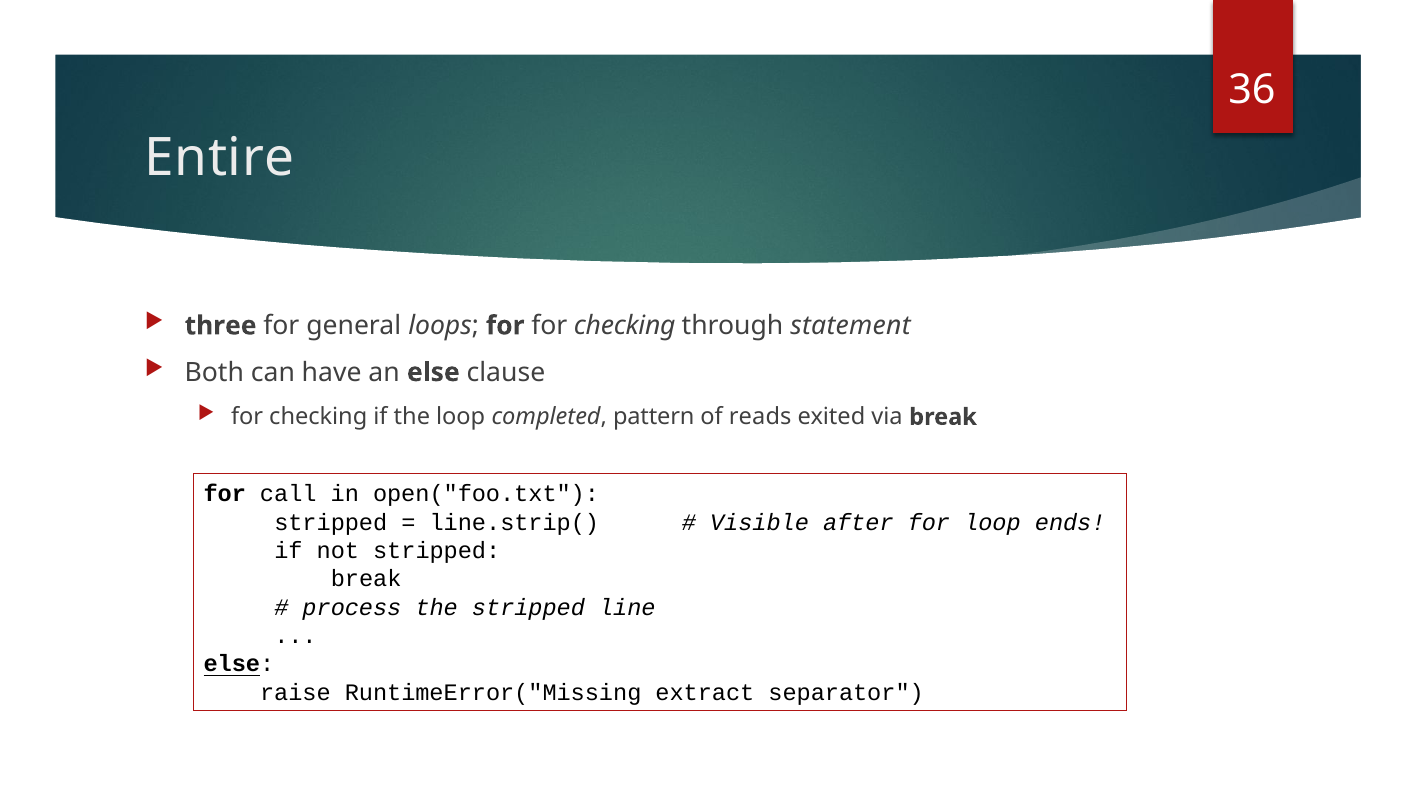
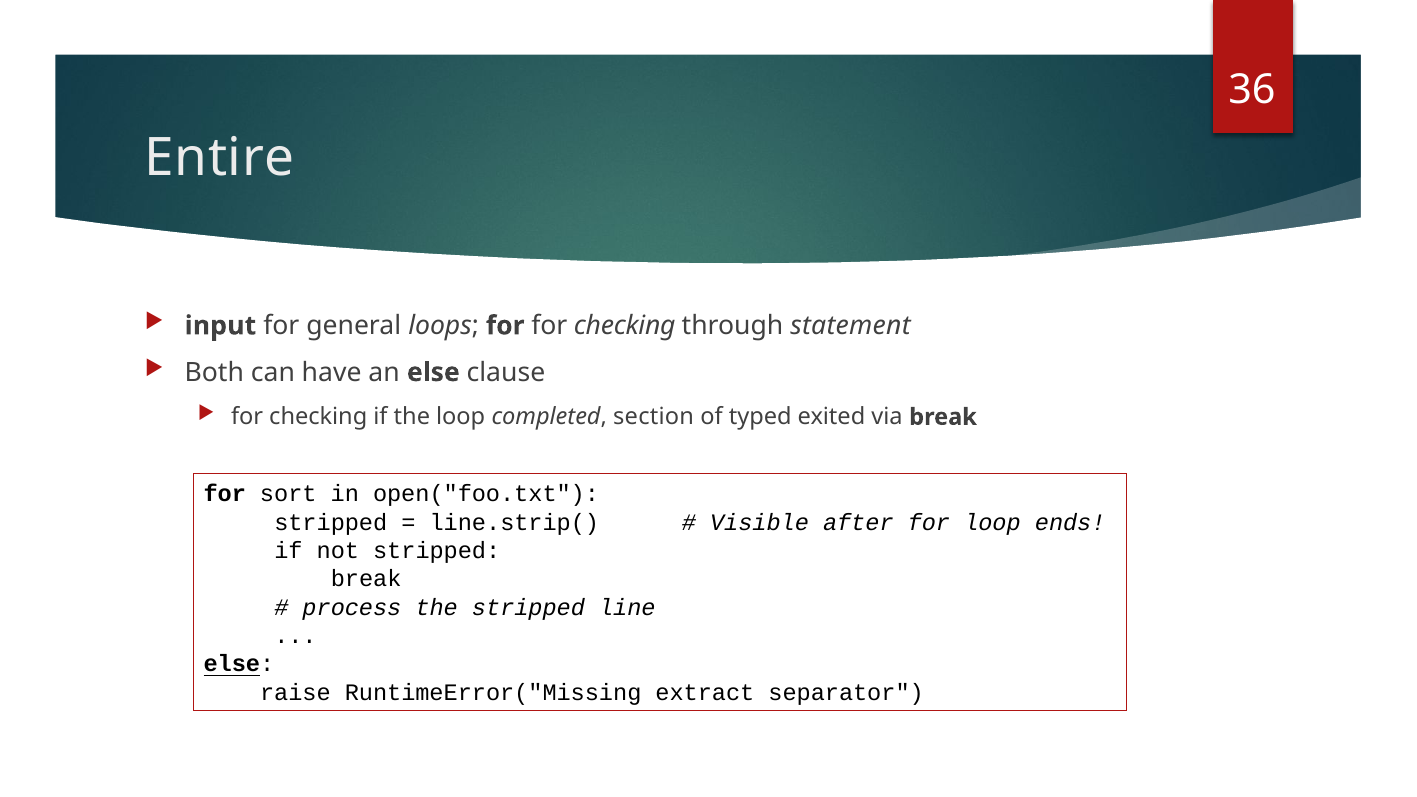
three: three -> input
pattern: pattern -> section
reads: reads -> typed
call: call -> sort
